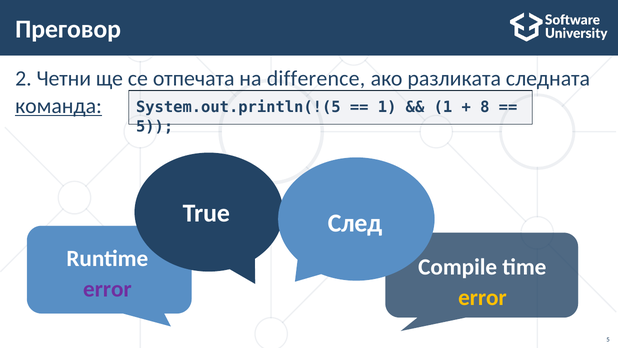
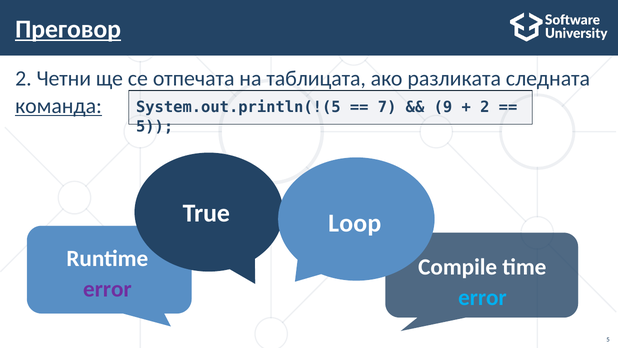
Преговор underline: none -> present
difference: difference -> таблицата
1 at (387, 107): 1 -> 7
1 at (443, 107): 1 -> 9
8 at (485, 107): 8 -> 2
След: След -> Loop
error at (482, 297) colour: yellow -> light blue
